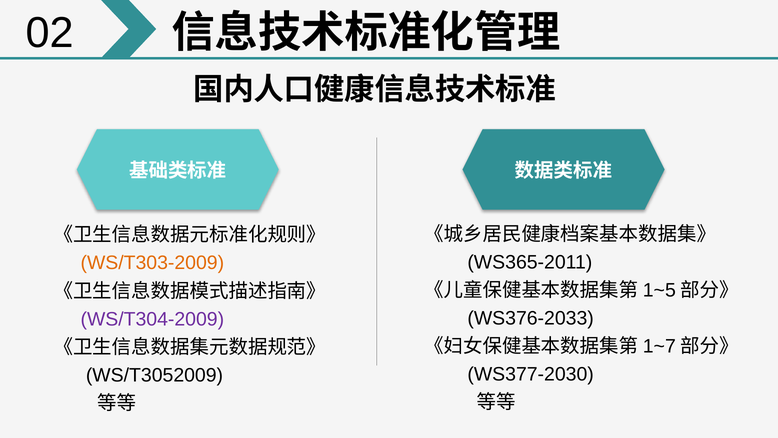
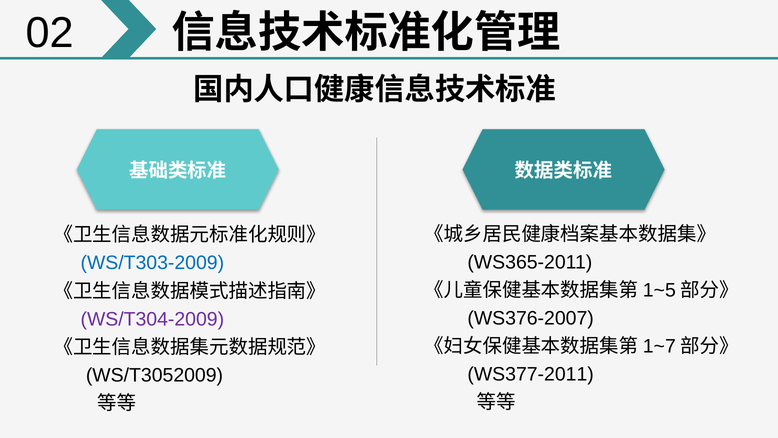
WS/T303-2009 colour: orange -> blue
WS376-2033: WS376-2033 -> WS376-2007
WS377-2030: WS377-2030 -> WS377-2011
